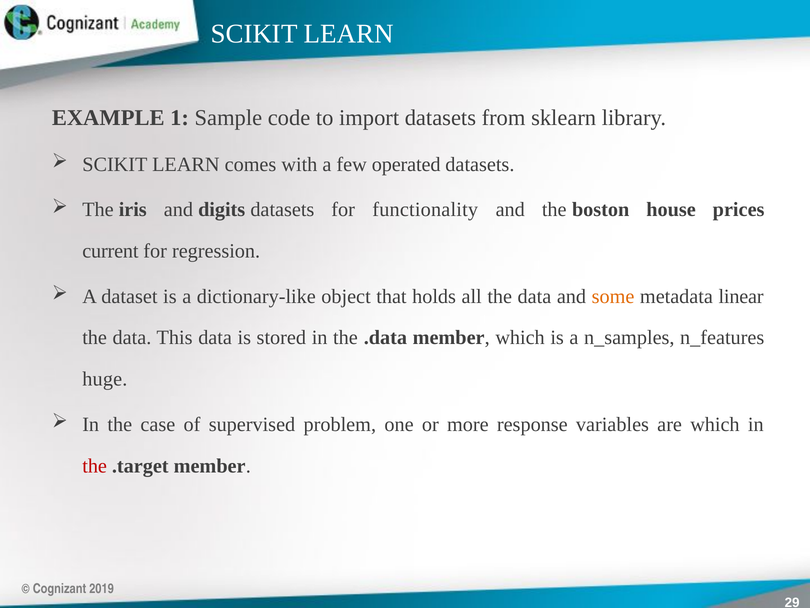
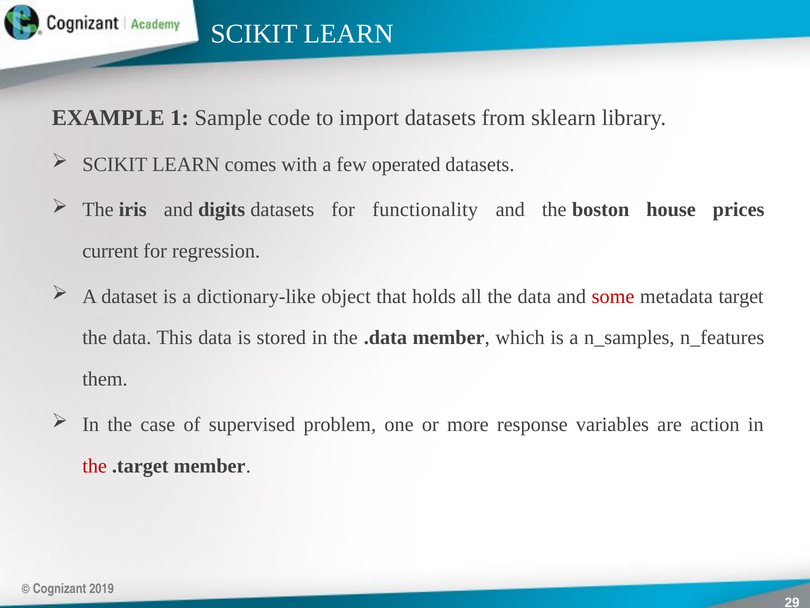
some colour: orange -> red
linear: linear -> target
huge: huge -> them
are which: which -> action
